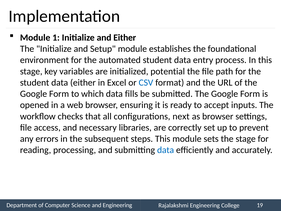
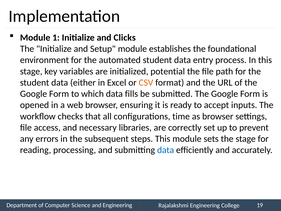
and Either: Either -> Clicks
CSV colour: blue -> orange
next: next -> time
